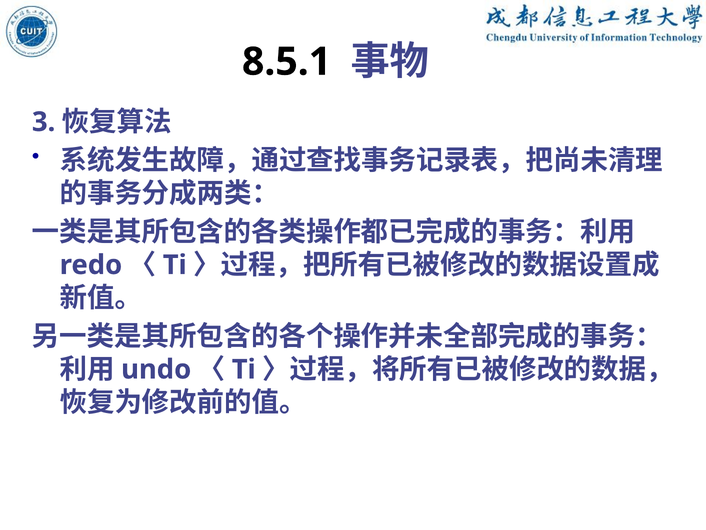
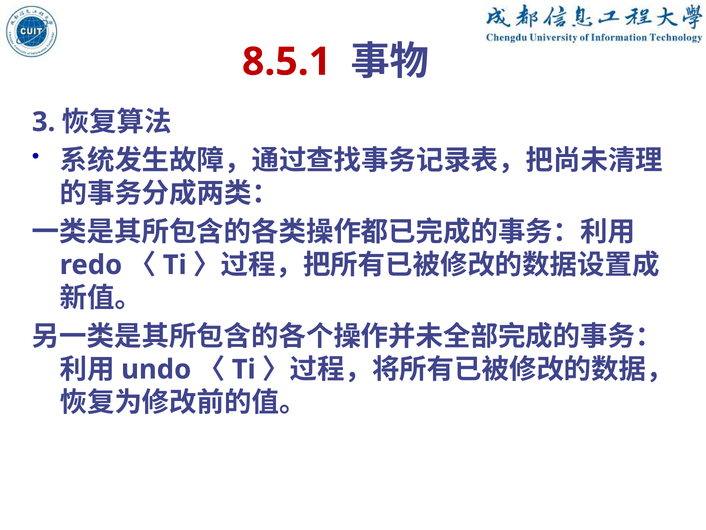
8.5.1 colour: black -> red
